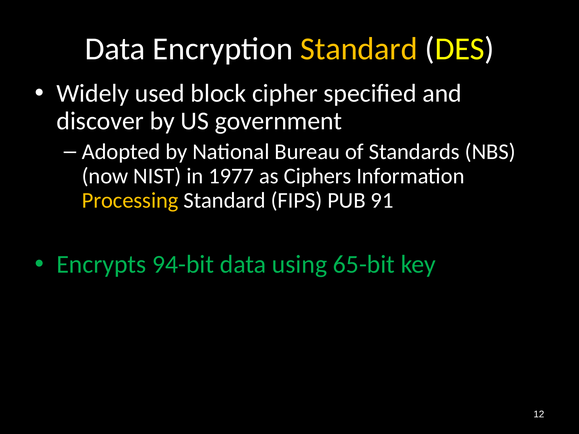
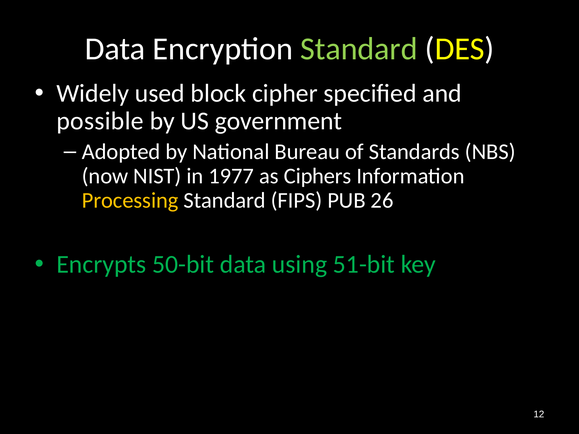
Standard at (359, 49) colour: yellow -> light green
discover: discover -> possible
91: 91 -> 26
94-bit: 94-bit -> 50-bit
65-bit: 65-bit -> 51-bit
